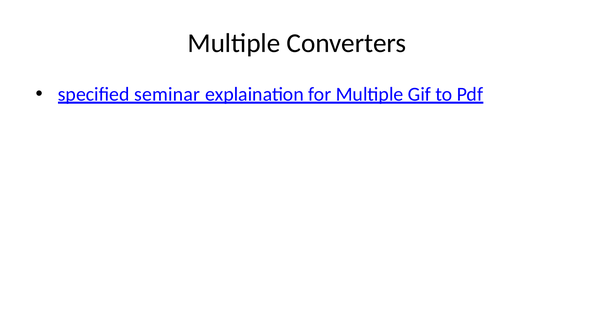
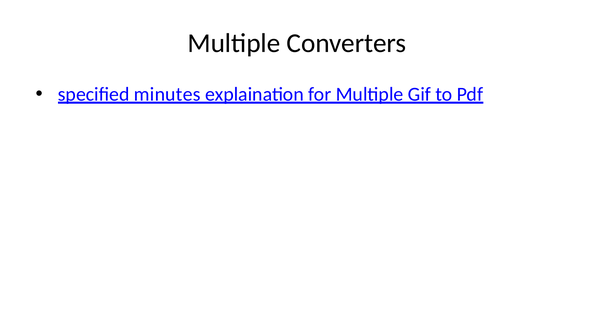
seminar: seminar -> minutes
